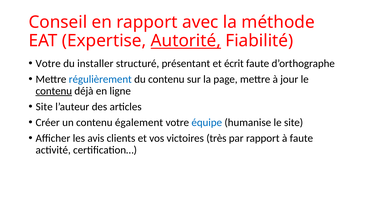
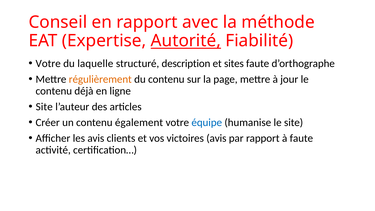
installer: installer -> laquelle
présentant: présentant -> description
écrit: écrit -> sites
régulièrement colour: blue -> orange
contenu at (54, 91) underline: present -> none
victoires très: très -> avis
